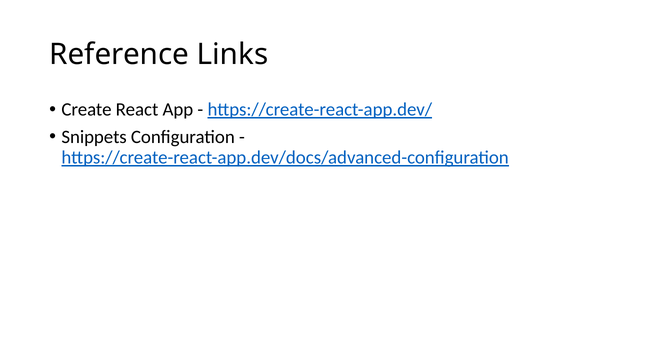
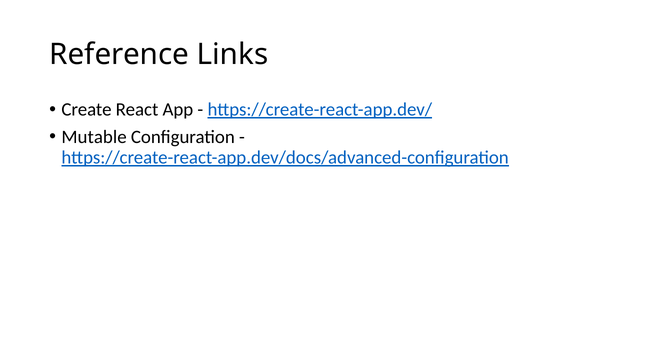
Snippets: Snippets -> Mutable
